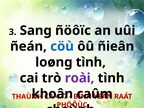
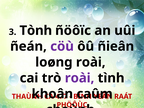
Sang: Sang -> Tònh
cöù colour: blue -> purple
loøng tình: tình -> roài
